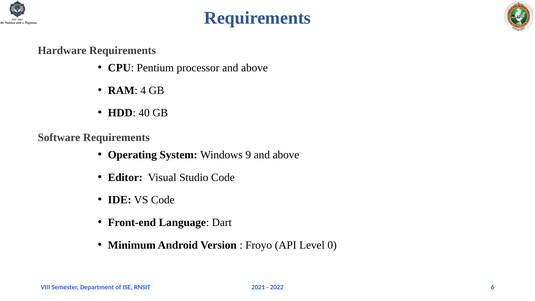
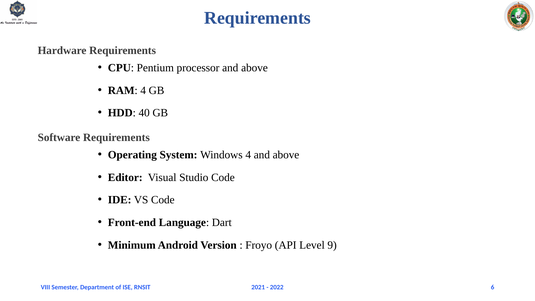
Windows 9: 9 -> 4
0: 0 -> 9
